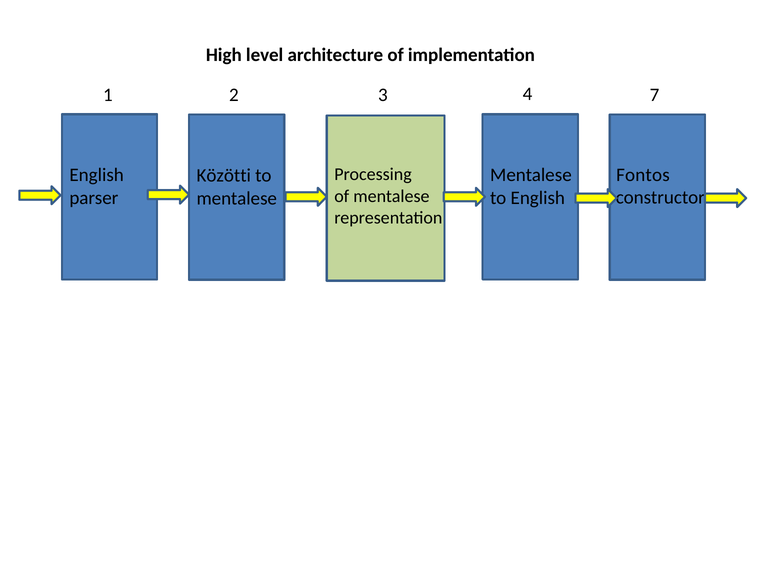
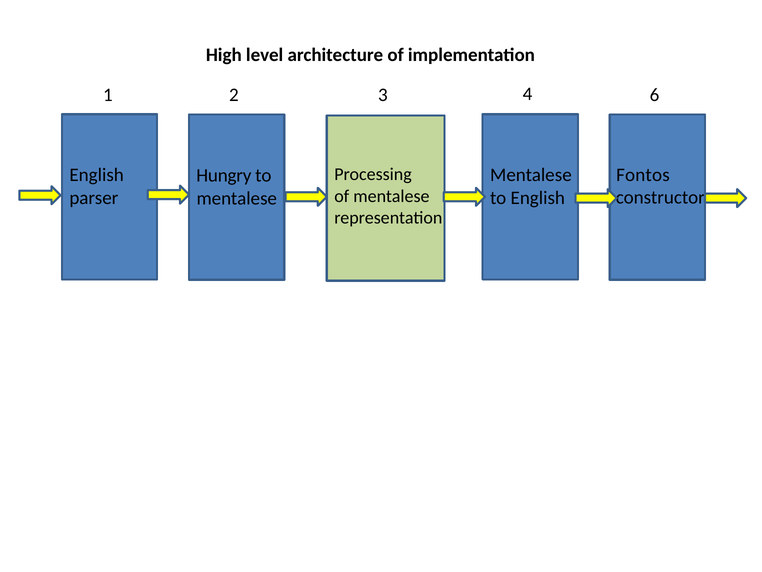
7: 7 -> 6
Közötti: Közötti -> Hungry
